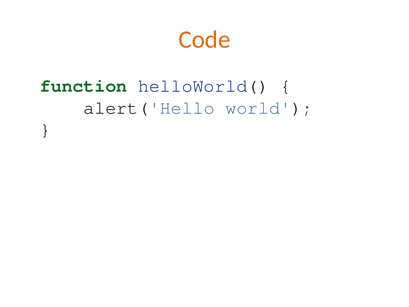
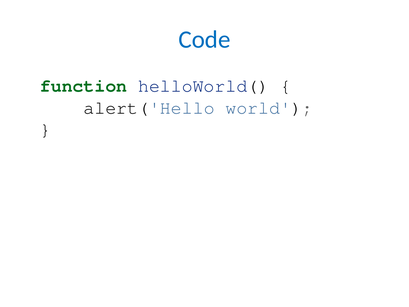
Code colour: orange -> blue
